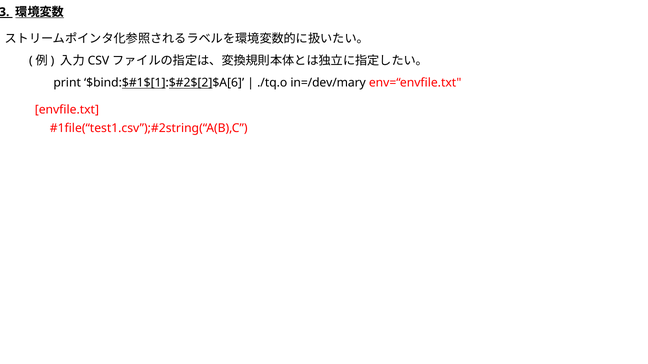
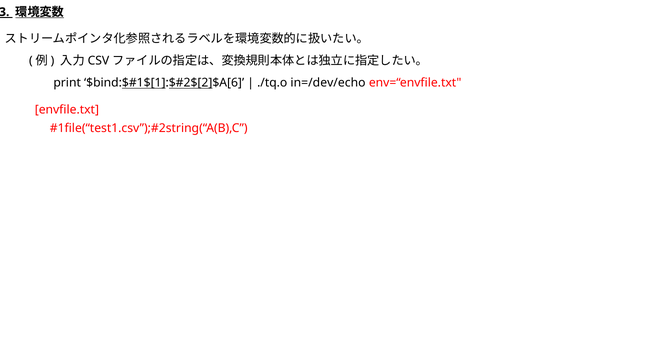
in=/dev/mary: in=/dev/mary -> in=/dev/echo
